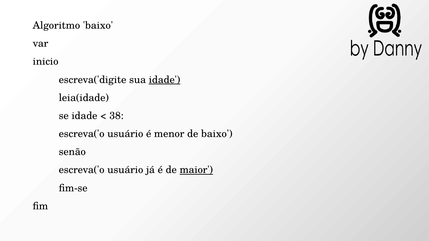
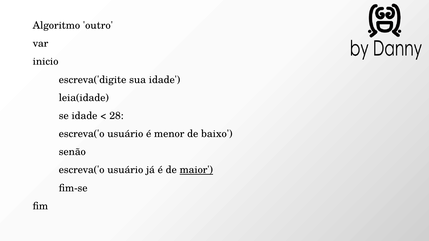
Algoritmo baixo: baixo -> outro
idade at (165, 80) underline: present -> none
38: 38 -> 28
